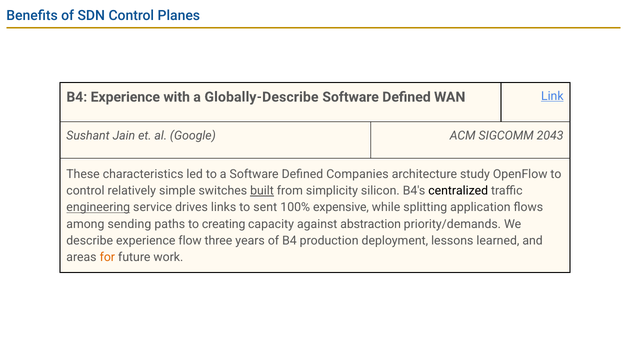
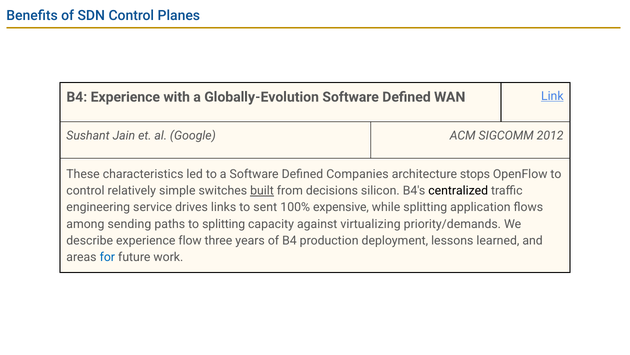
Globally-Describe: Globally-Describe -> Globally-Evolution
2043: 2043 -> 2012
study: study -> stops
simplicity: simplicity -> decisions
engineering underline: present -> none
to creating: creating -> splitting
abstraction: abstraction -> virtualizing
for colour: orange -> blue
